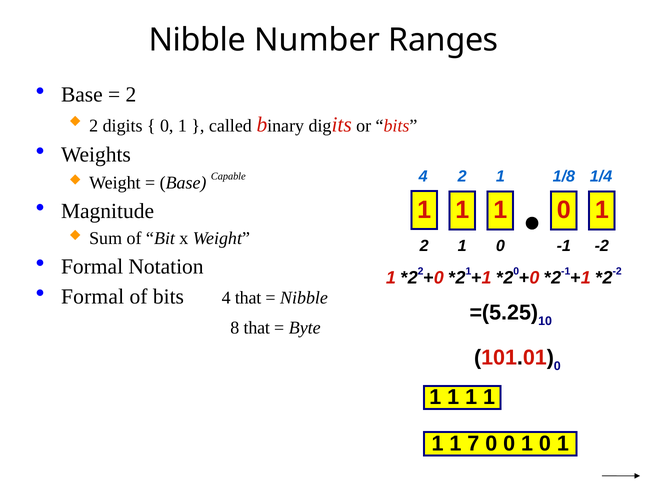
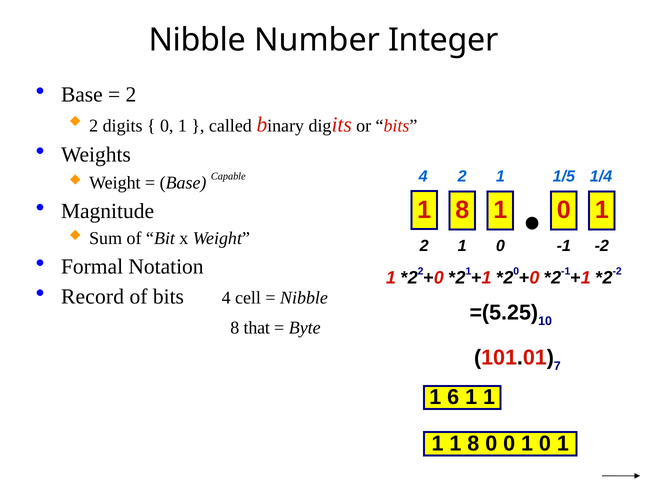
Ranges: Ranges -> Integer
1/8: 1/8 -> 1/5
1 at (462, 210): 1 -> 8
Formal at (93, 296): Formal -> Record
4 that: that -> cell
0 at (557, 366): 0 -> 7
1 at (453, 397): 1 -> 6
1 1 7: 7 -> 8
